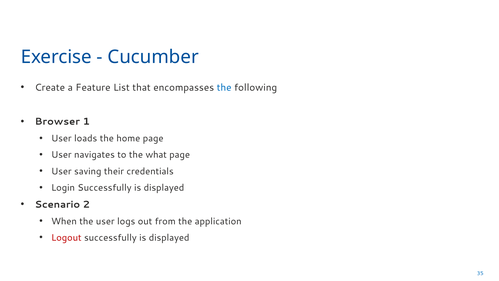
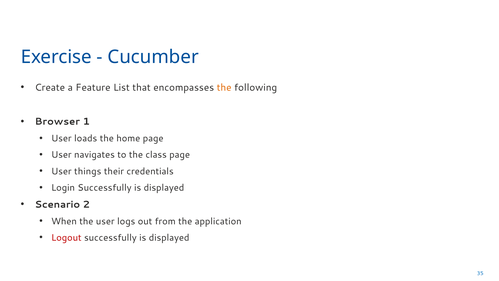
the at (224, 87) colour: blue -> orange
what: what -> class
saving: saving -> things
